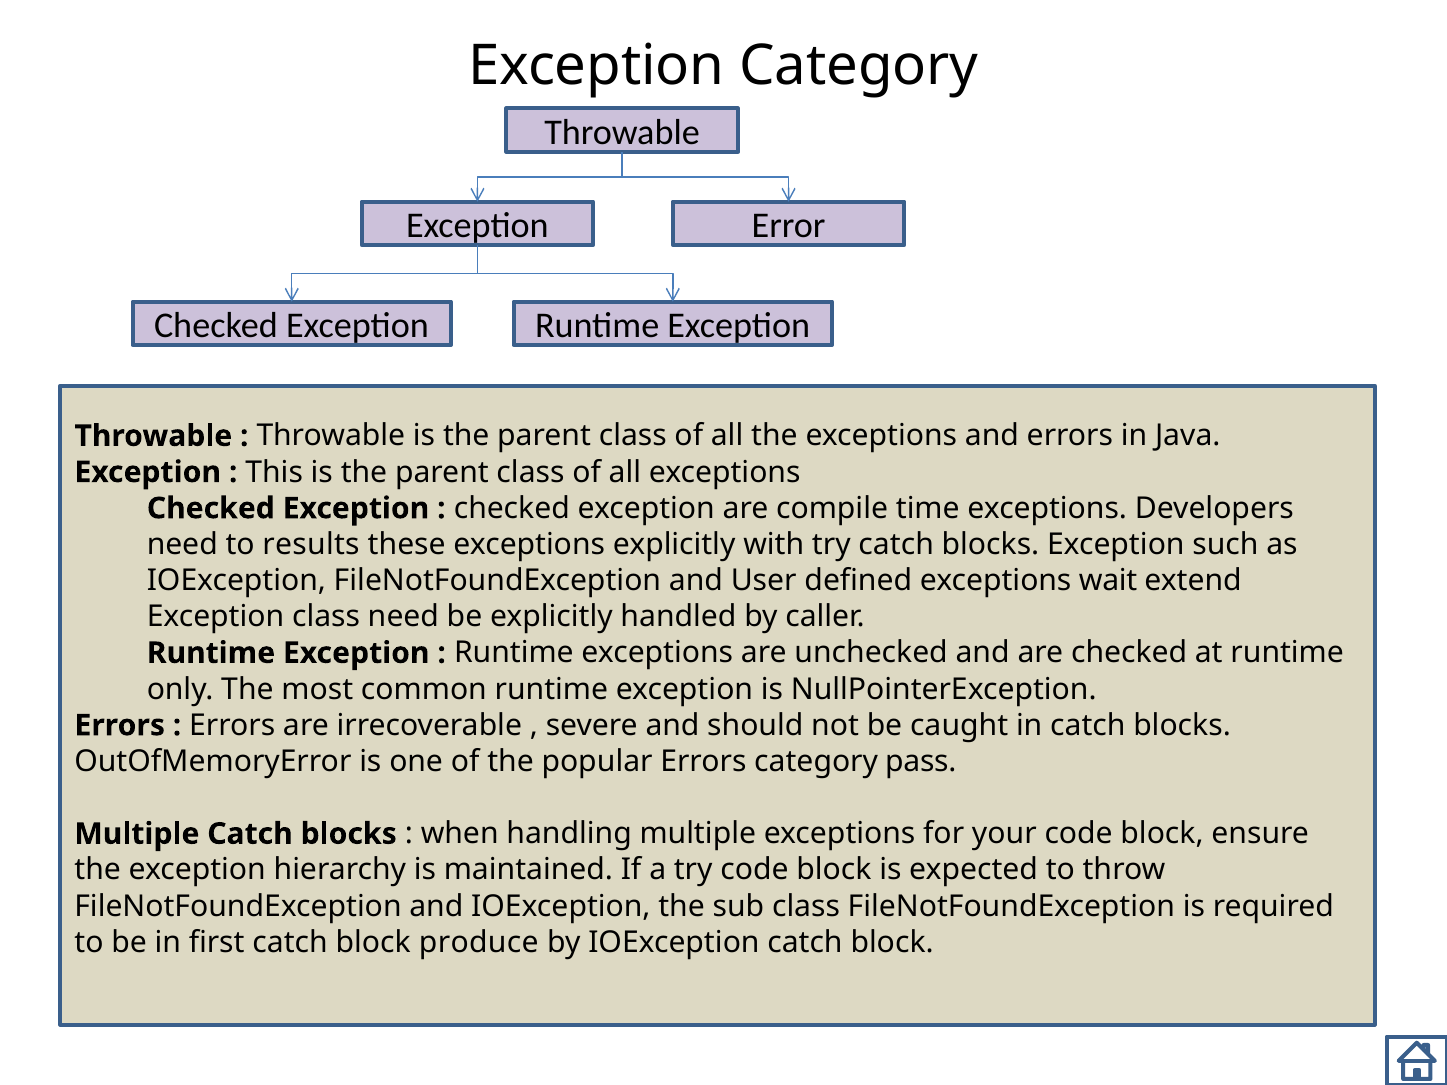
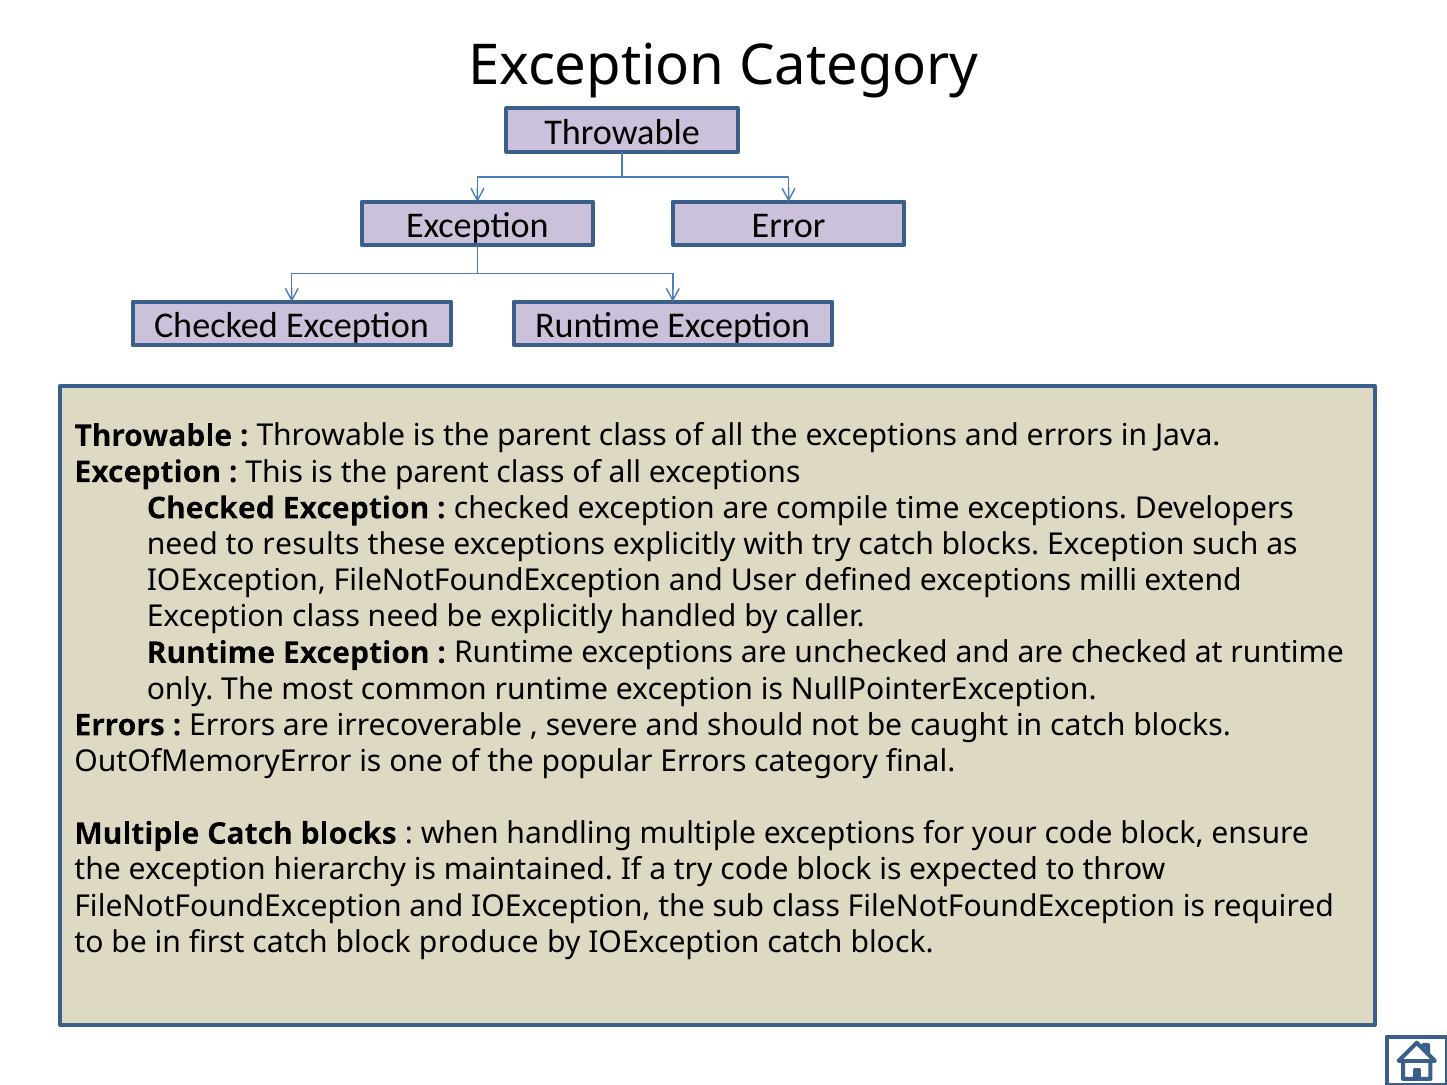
wait: wait -> milli
pass: pass -> final
